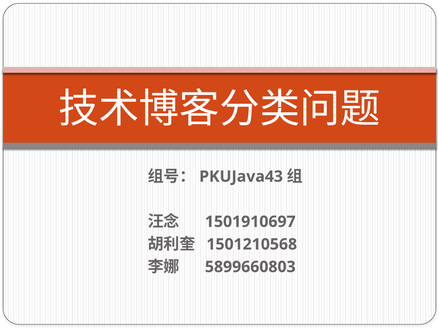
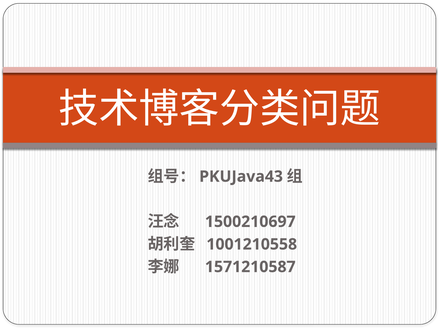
1501910697: 1501910697 -> 1500210697
1501210568: 1501210568 -> 1001210558
5899660803: 5899660803 -> 1571210587
